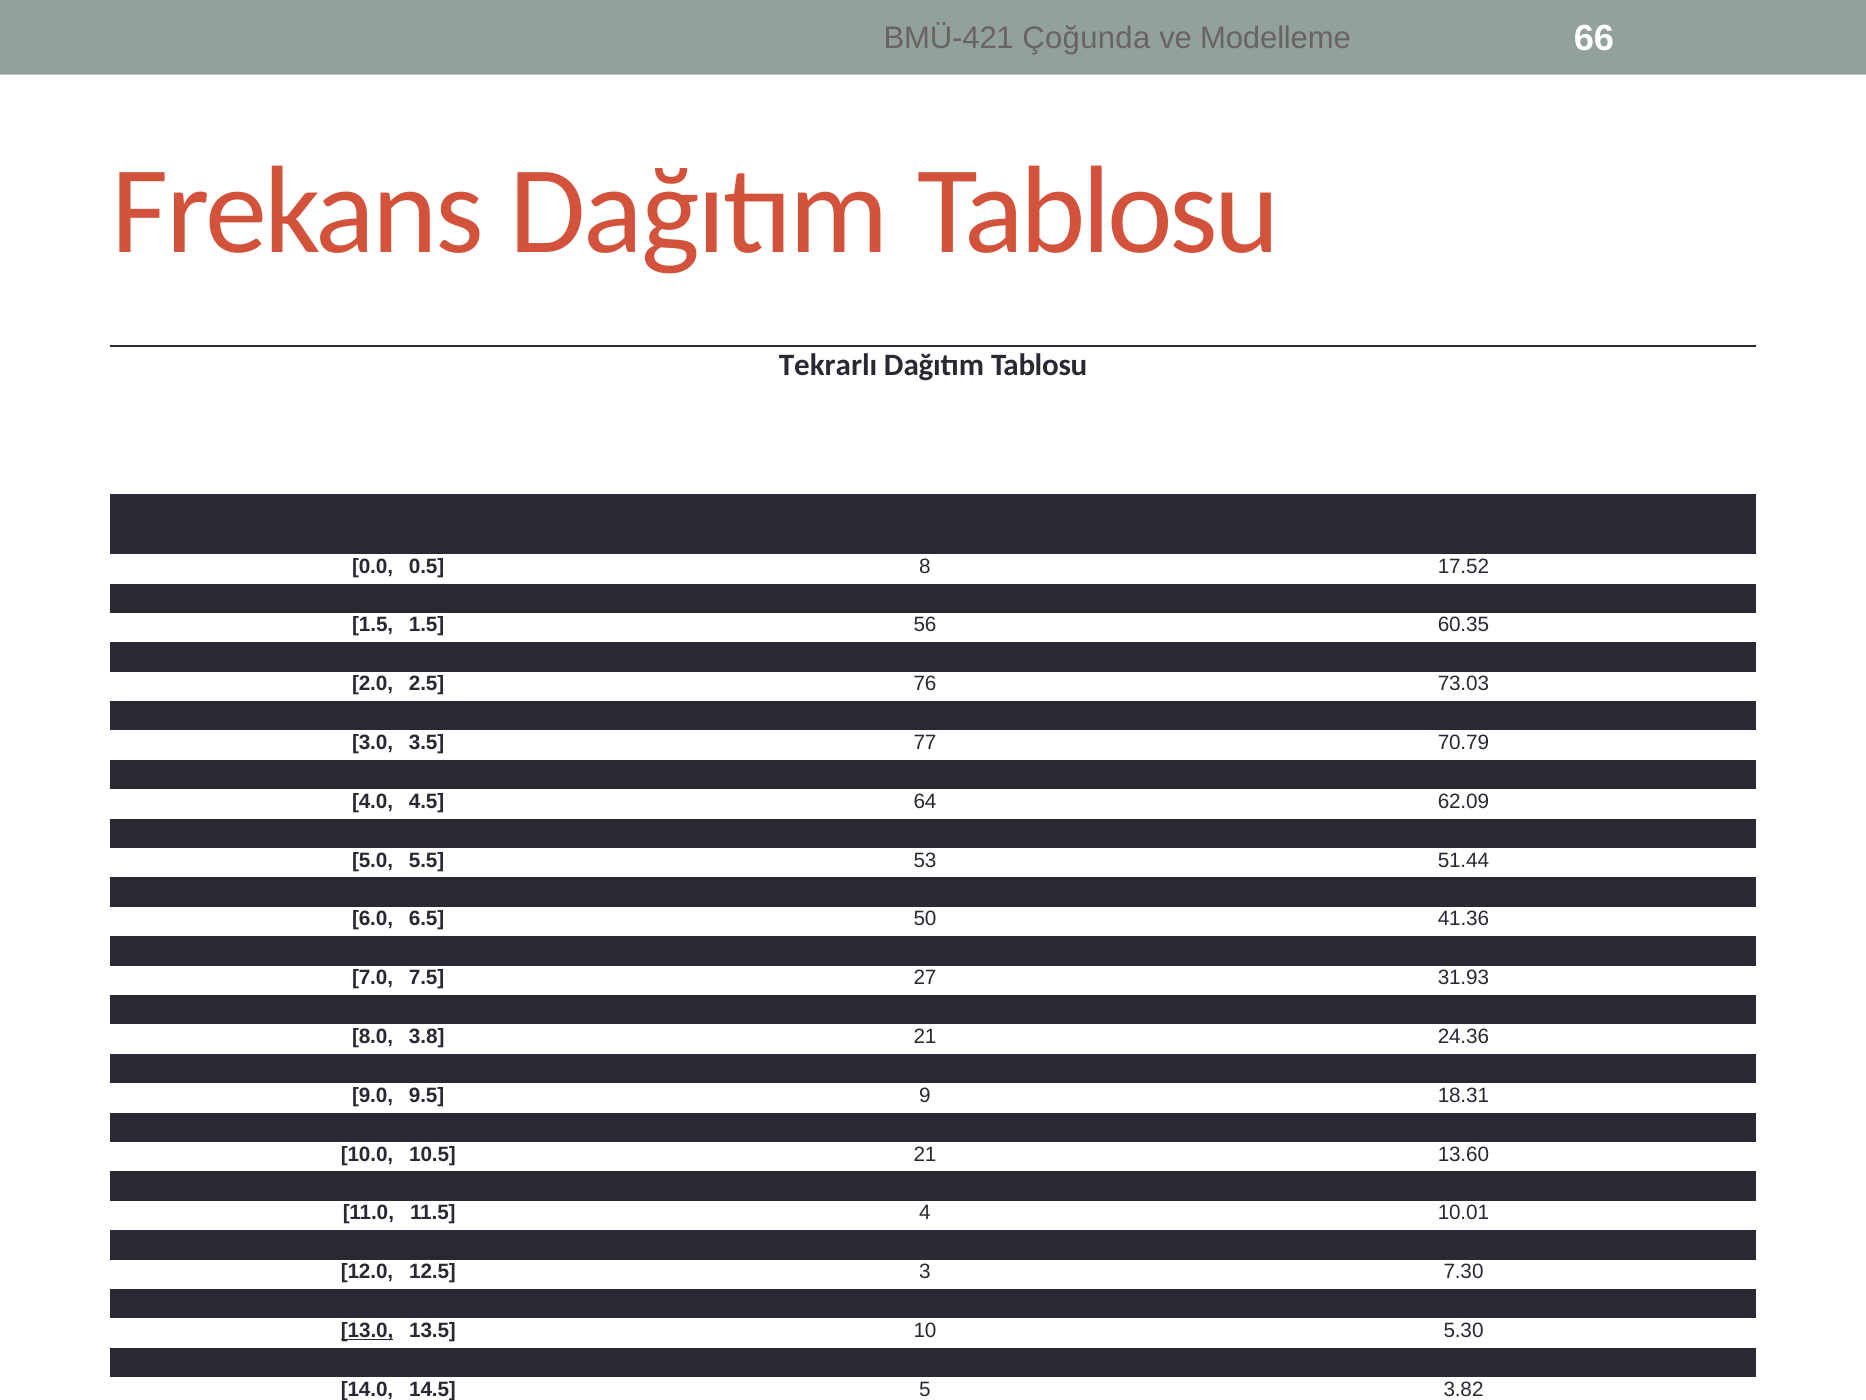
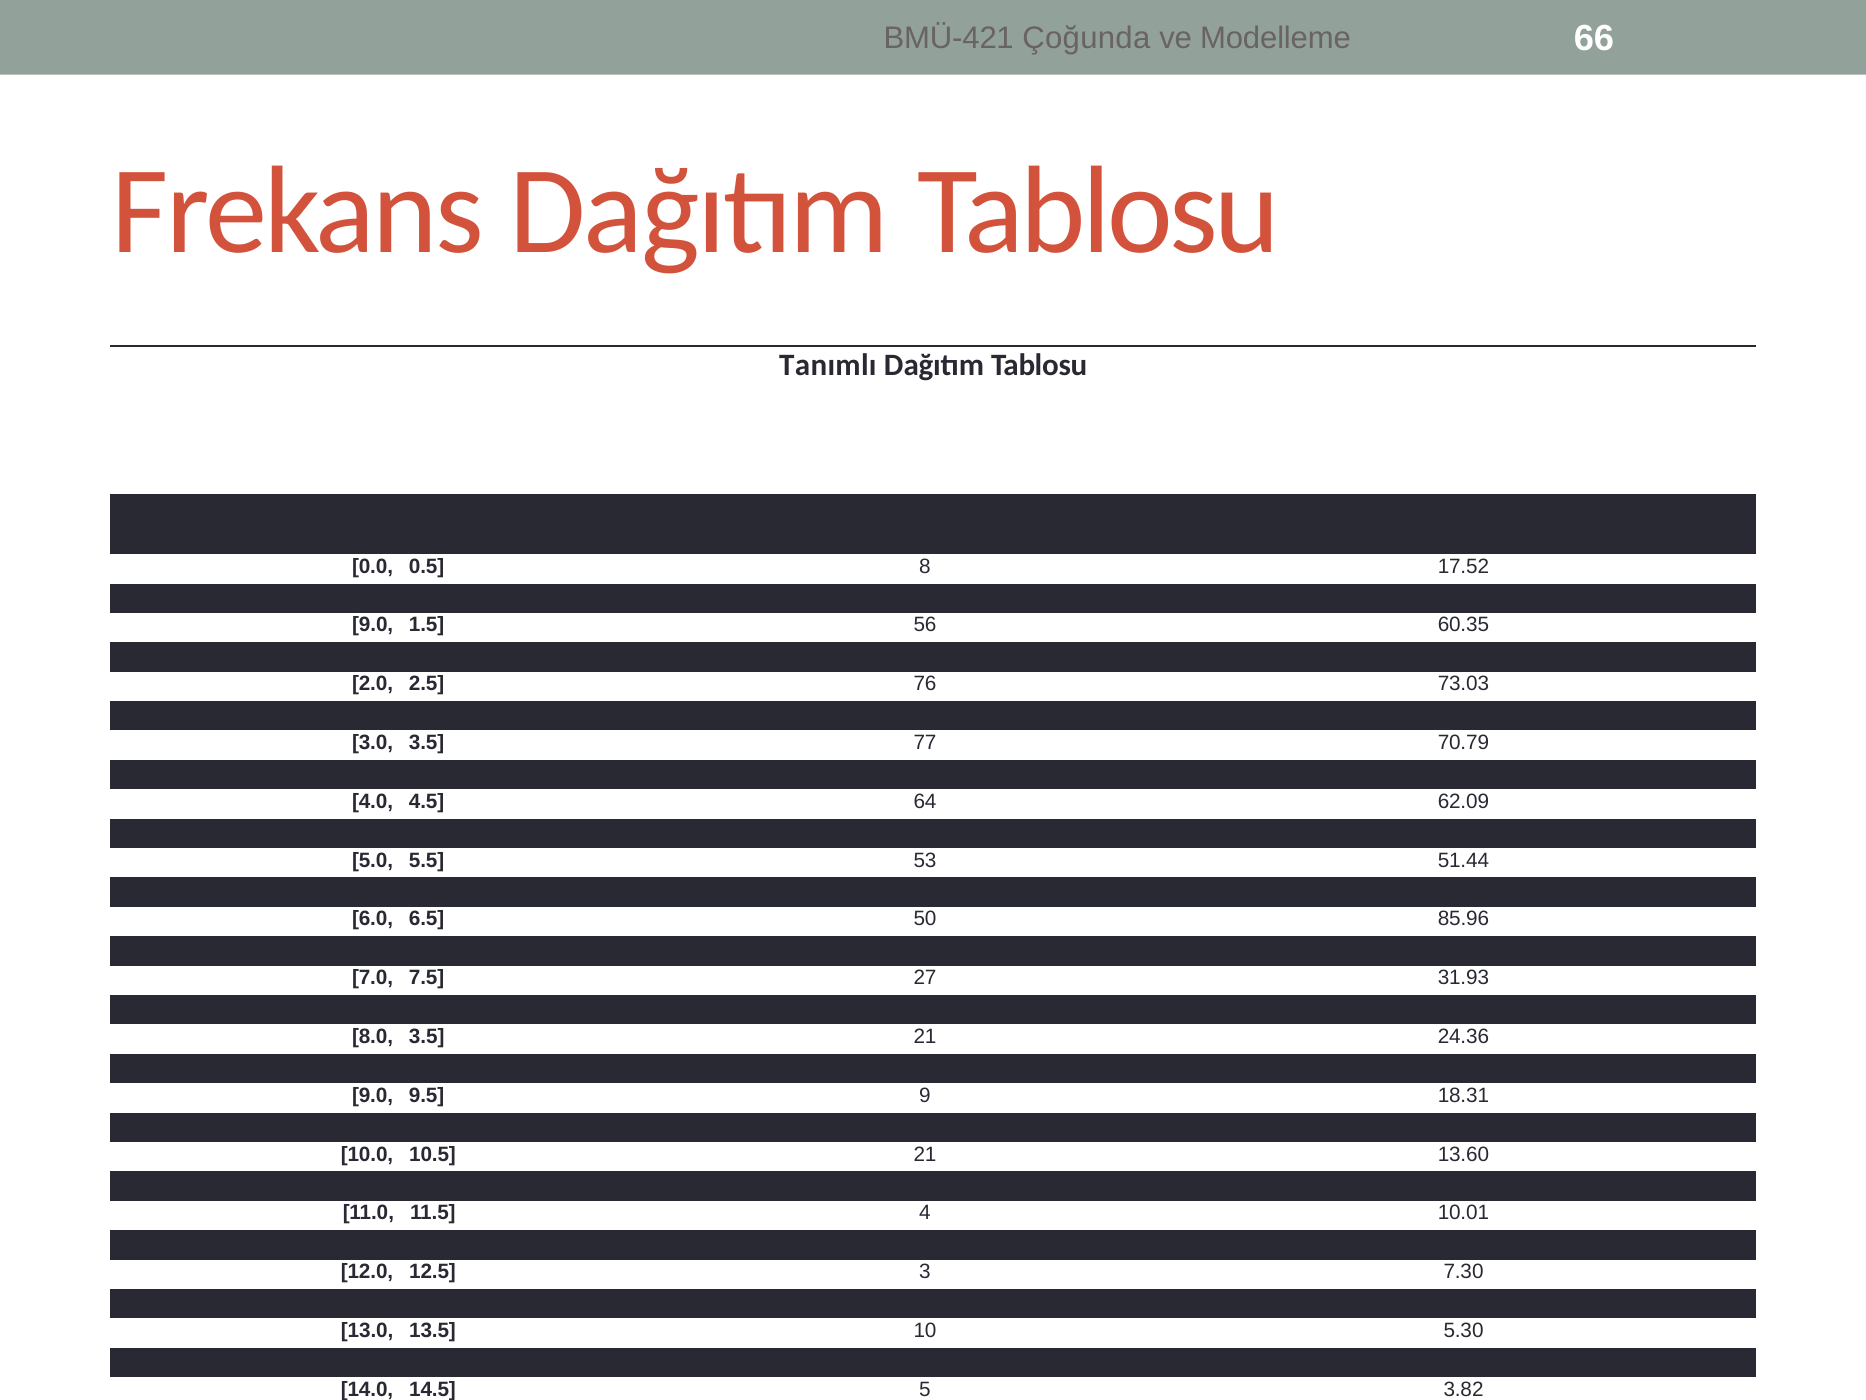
Tekrarlı: Tekrarlı -> Tanımlı
1.5 at (373, 625): 1.5 -> 9.0
41.36: 41.36 -> 85.96
8.0 3.8: 3.8 -> 3.5
13.0 at (367, 1330) underline: present -> none
